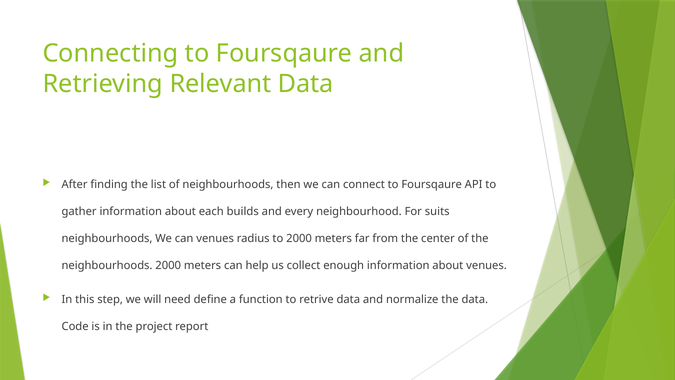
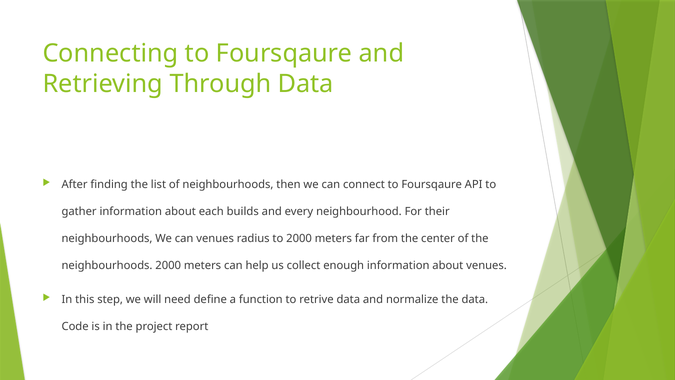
Relevant: Relevant -> Through
suits: suits -> their
